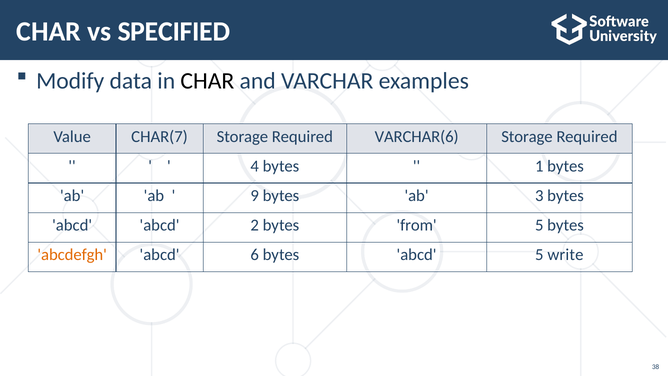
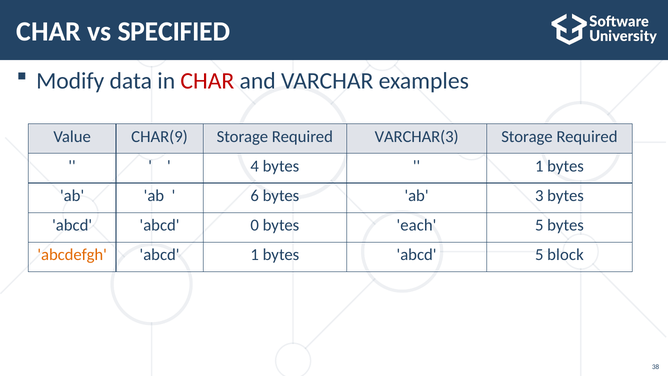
CHAR at (207, 81) colour: black -> red
CHAR(7: CHAR(7 -> CHAR(9
VARCHAR(6: VARCHAR(6 -> VARCHAR(3
9: 9 -> 6
2: 2 -> 0
from: from -> each
abcd 6: 6 -> 1
write: write -> block
